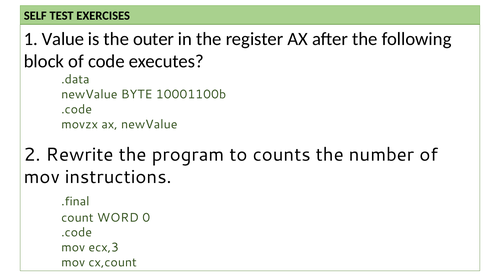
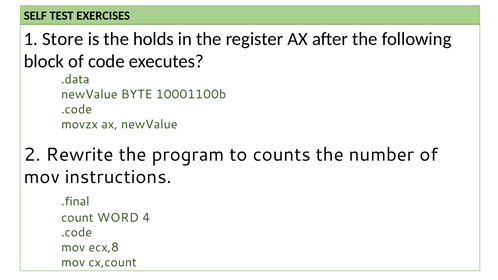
Value: Value -> Store
outer: outer -> holds
0: 0 -> 4
ecx,3: ecx,3 -> ecx,8
